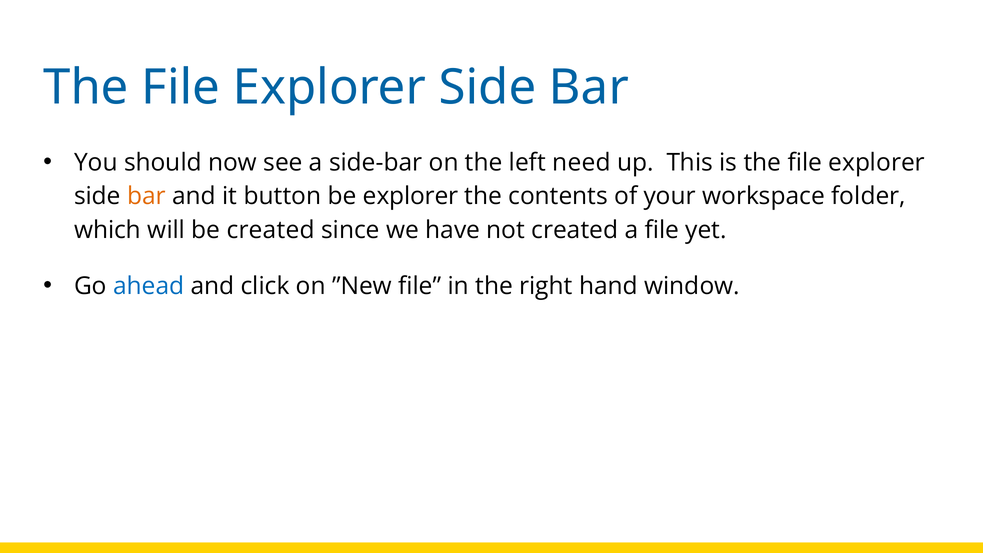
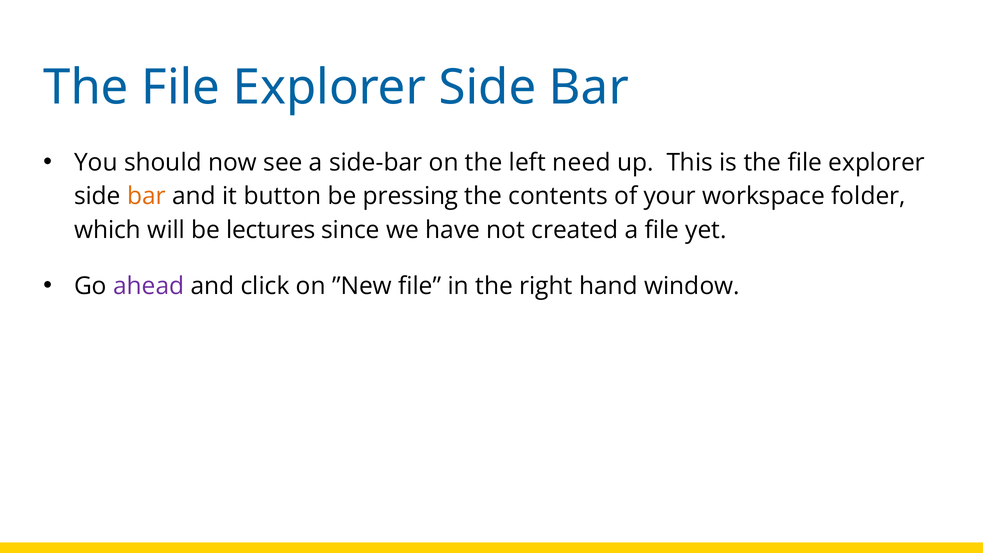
be explorer: explorer -> pressing
be created: created -> lectures
ahead colour: blue -> purple
